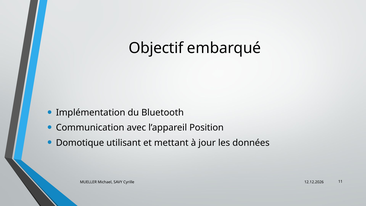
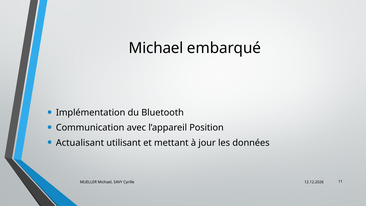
Objectif at (156, 48): Objectif -> Michael
Domotique: Domotique -> Actualisant
